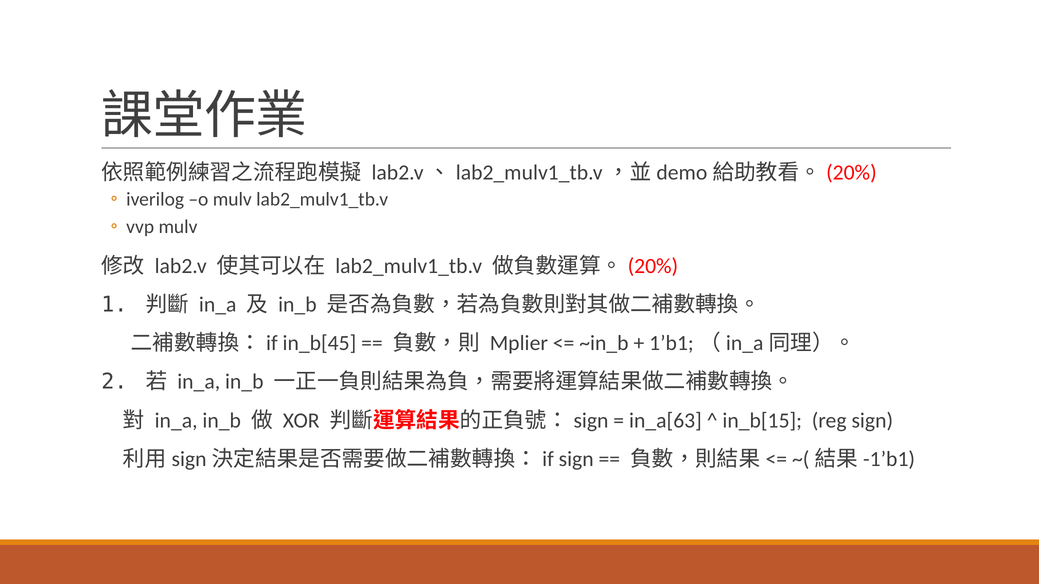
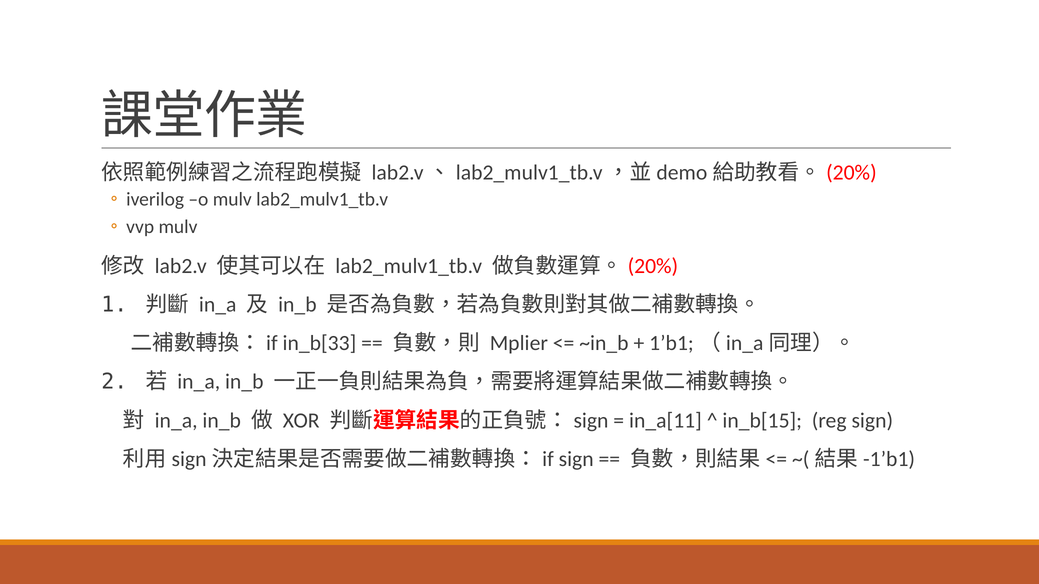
in_b[45: in_b[45 -> in_b[33
in_a[63: in_a[63 -> in_a[11
